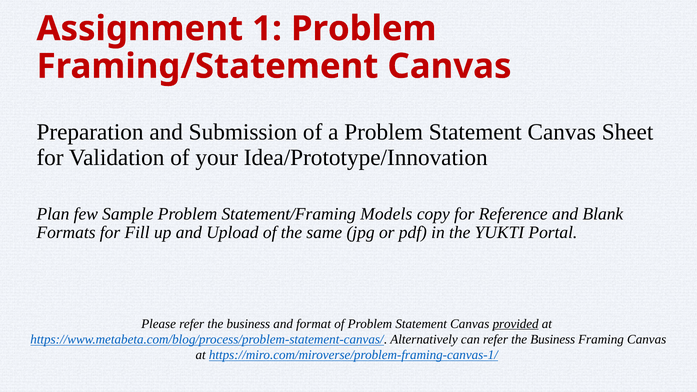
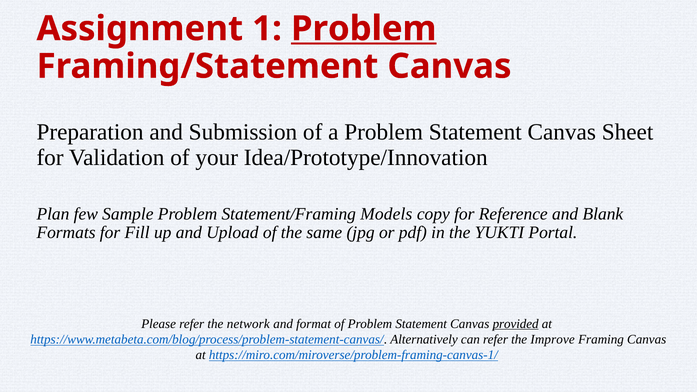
Problem at (364, 29) underline: none -> present
Please refer the business: business -> network
can refer the Business: Business -> Improve
